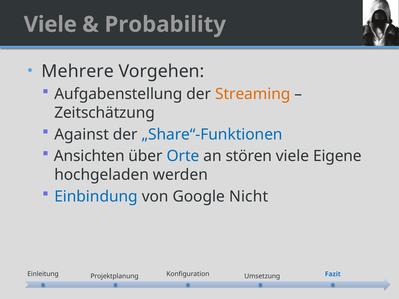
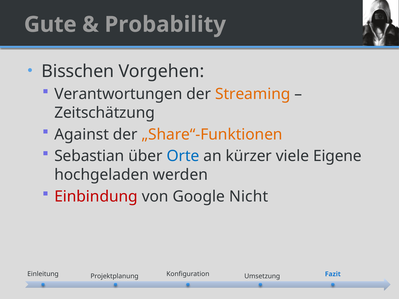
Viele at (50, 25): Viele -> Gute
Mehrere: Mehrere -> Bisschen
Aufgabenstellung: Aufgabenstellung -> Verantwortungen
„Share“-Funktionen colour: blue -> orange
Ansichten: Ansichten -> Sebastian
stören: stören -> kürzer
Einbindung colour: blue -> red
